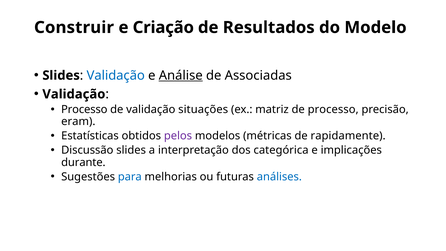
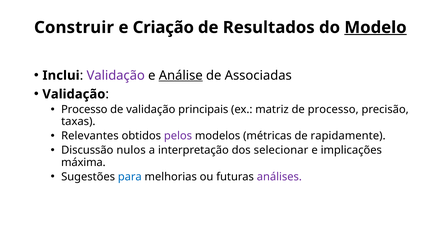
Modelo underline: none -> present
Slides at (61, 75): Slides -> Inclui
Validação at (116, 75) colour: blue -> purple
situações: situações -> principais
eram: eram -> taxas
Estatísticas: Estatísticas -> Relevantes
Discussão slides: slides -> nulos
categórica: categórica -> selecionar
durante: durante -> máxima
análises colour: blue -> purple
